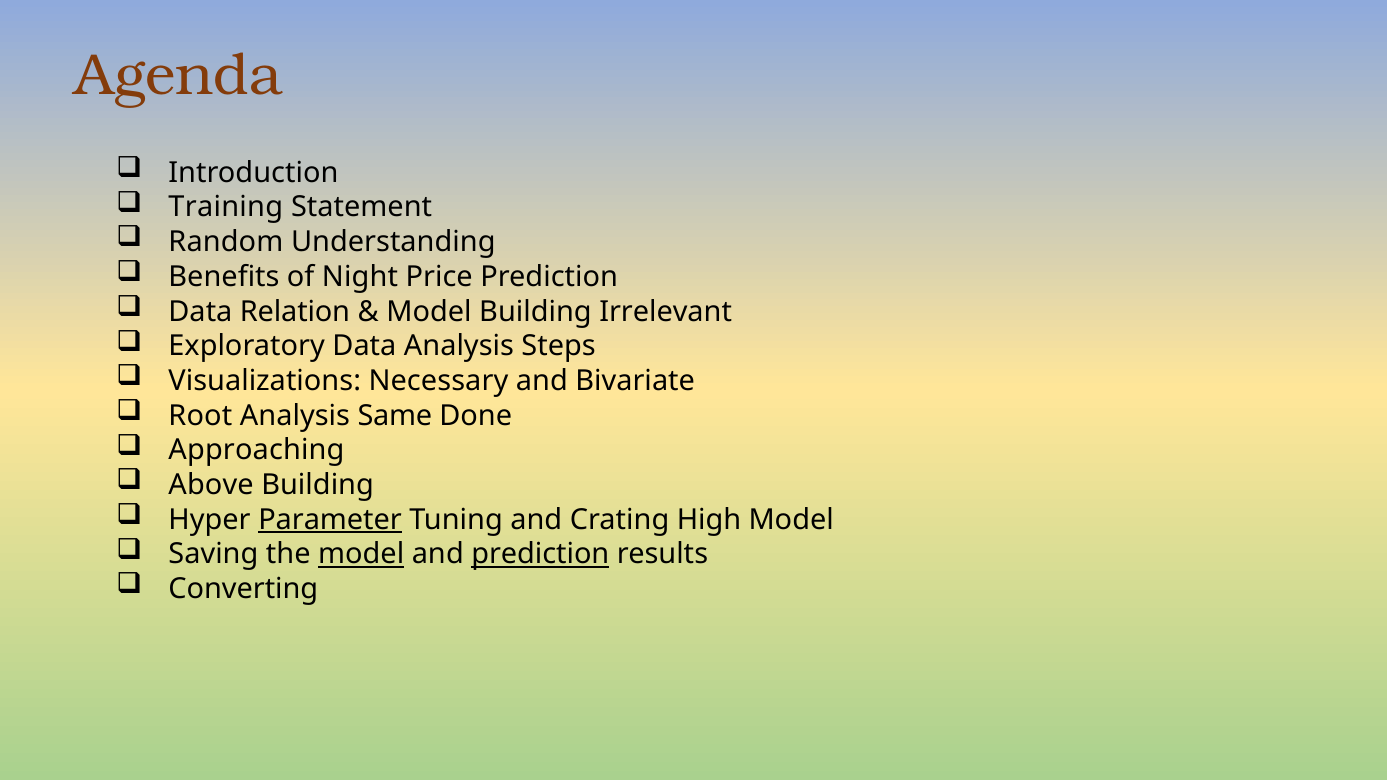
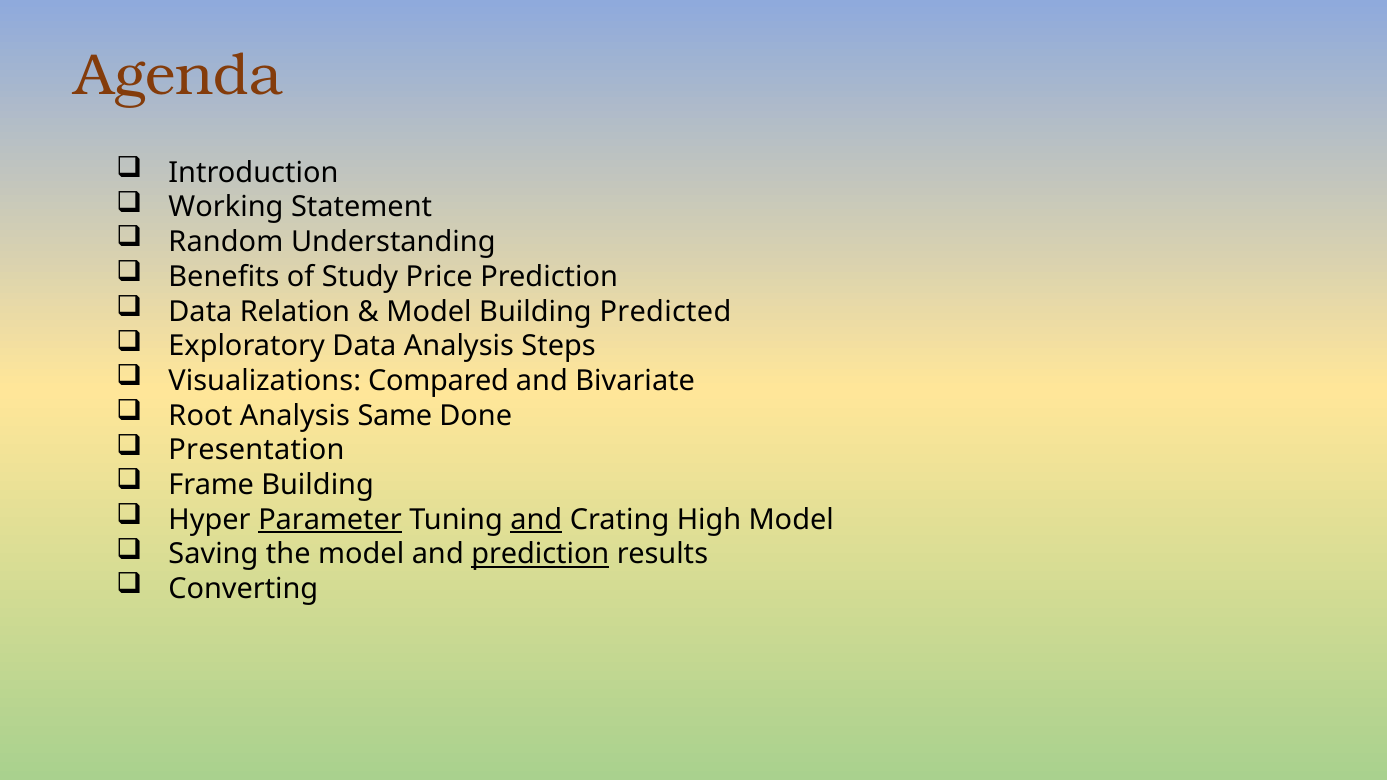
Training: Training -> Working
Night: Night -> Study
Irrelevant: Irrelevant -> Predicted
Necessary: Necessary -> Compared
Approaching: Approaching -> Presentation
Above: Above -> Frame
and at (536, 520) underline: none -> present
model at (361, 554) underline: present -> none
